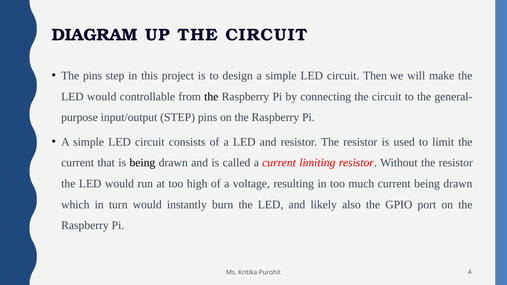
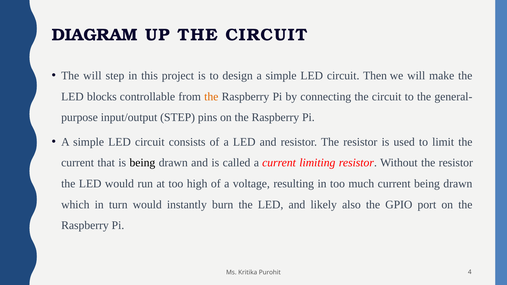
The pins: pins -> will
would at (102, 97): would -> blocks
the at (211, 97) colour: black -> orange
